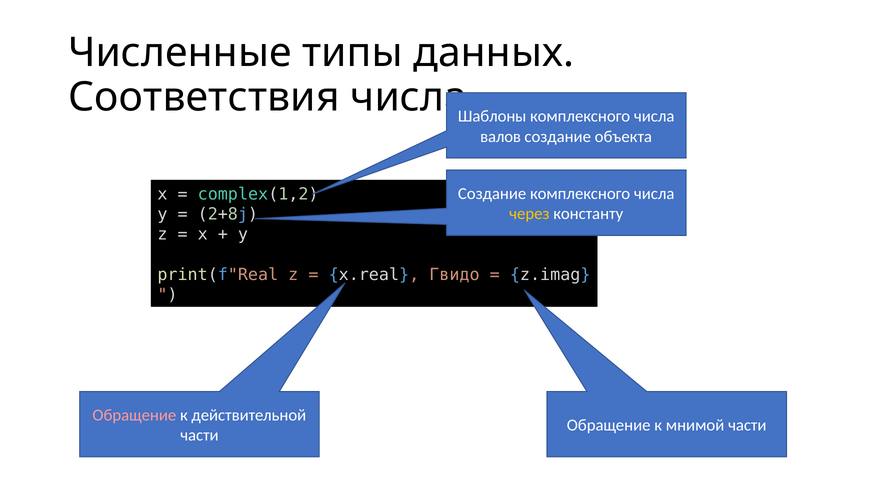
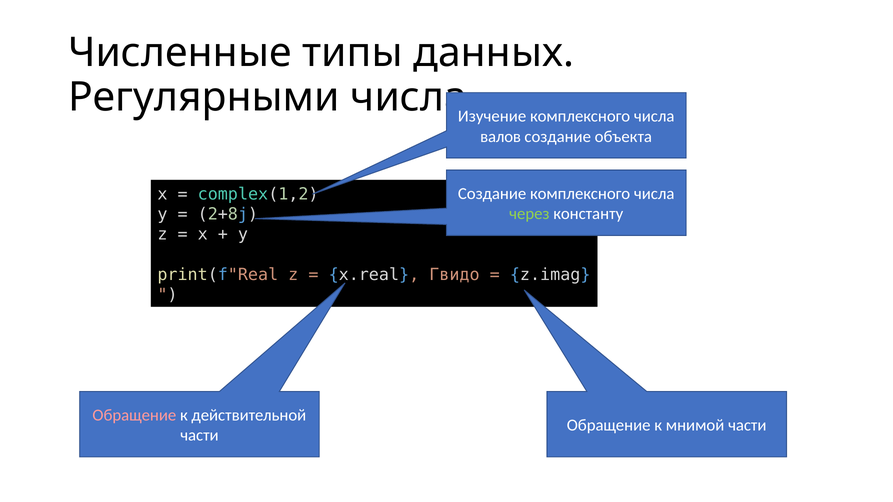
Соответствия: Соответствия -> Регулярными
Шаблоны: Шаблоны -> Изучение
через colour: yellow -> light green
